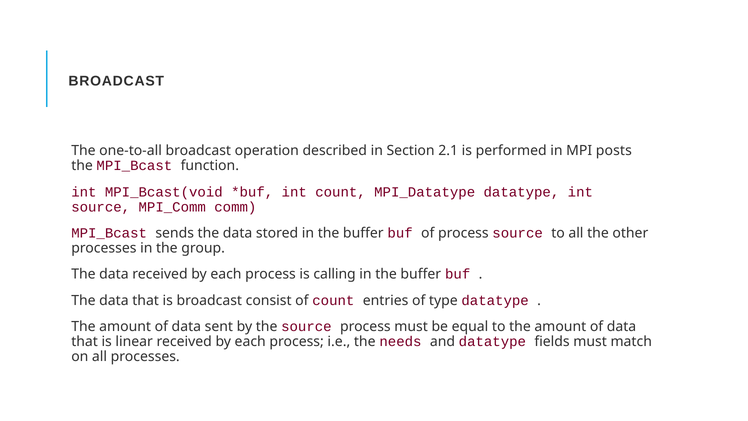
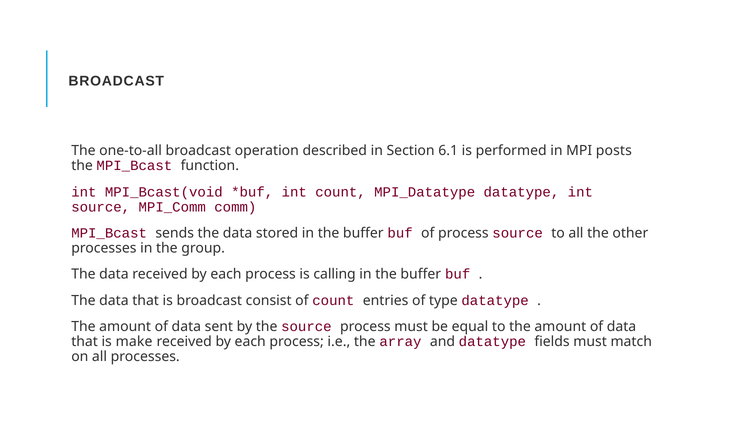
2.1: 2.1 -> 6.1
linear: linear -> make
needs: needs -> array
